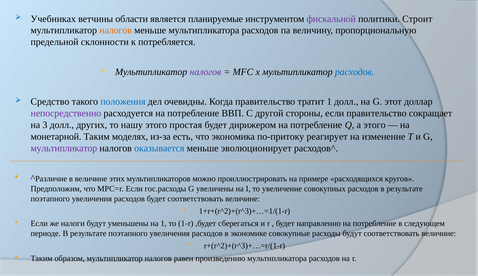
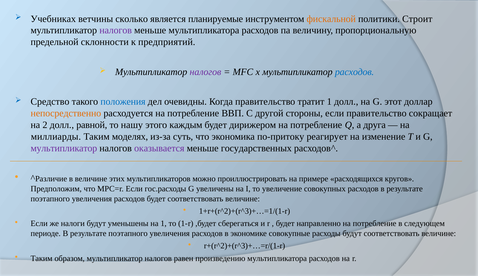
области: области -> сколько
фискальной colour: purple -> orange
налогов at (116, 30) colour: orange -> purple
потребляется: потребляется -> предприятий
непосредственно colour: purple -> orange
3: 3 -> 2
других: других -> равной
простая: простая -> каждым
а этого: этого -> друга
монетарной: монетарной -> миллиарды
есть: есть -> суть
оказывается colour: blue -> purple
эволюционирует: эволюционирует -> государственных
